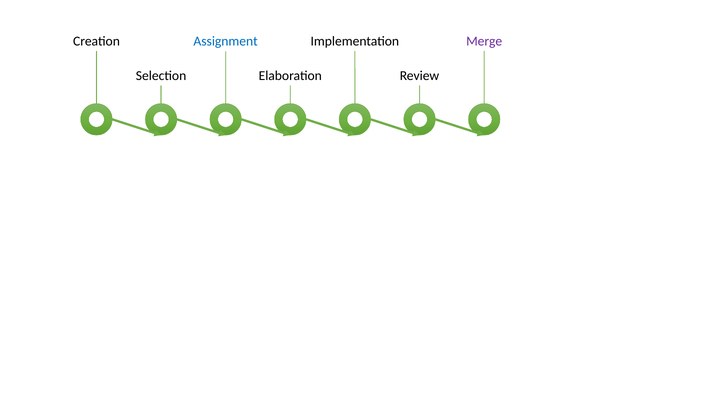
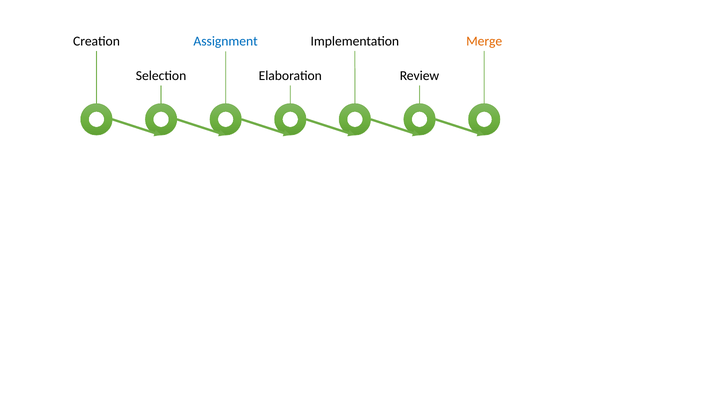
Merge colour: purple -> orange
